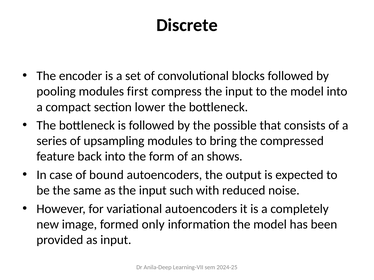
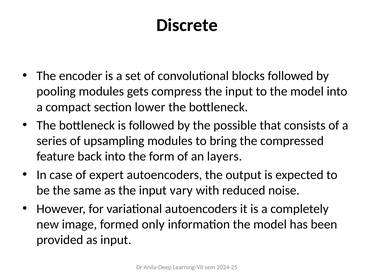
first: first -> gets
shows: shows -> layers
bound: bound -> expert
such: such -> vary
